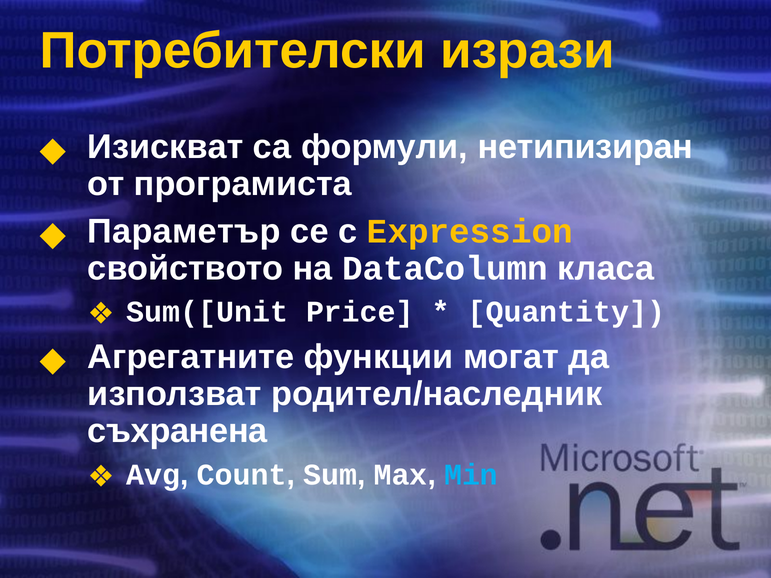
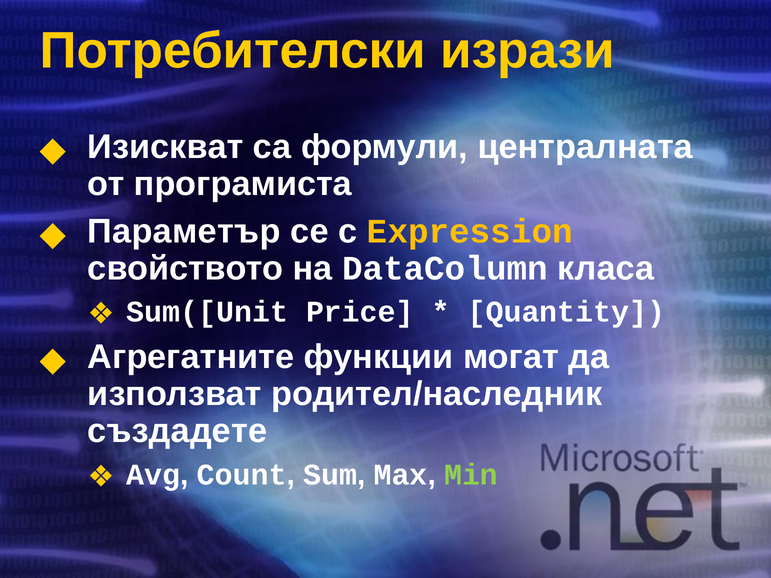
нетипизиран: нетипизиран -> централната
съхранена: съхранена -> създадете
Min colour: light blue -> light green
